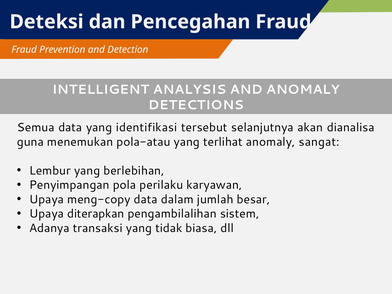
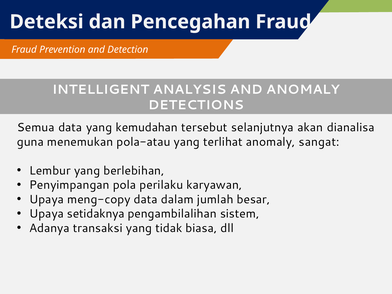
identifikasi: identifikasi -> kemudahan
diterapkan: diterapkan -> setidaknya
